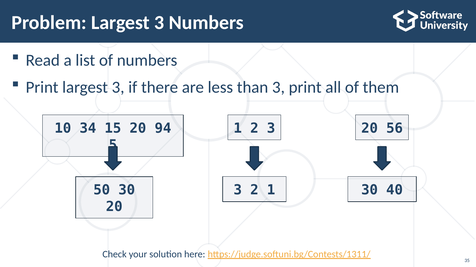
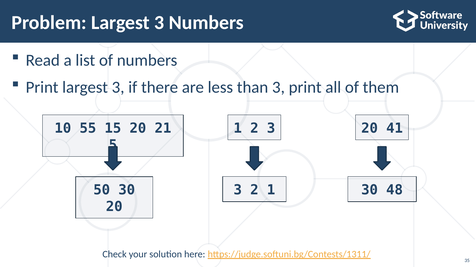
56: 56 -> 41
34: 34 -> 55
94: 94 -> 21
40: 40 -> 48
